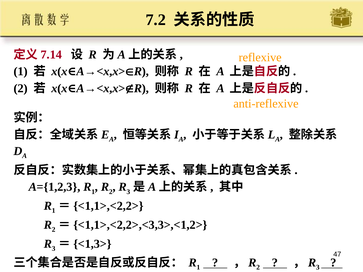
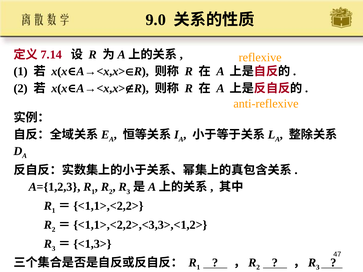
7.2: 7.2 -> 9.0
